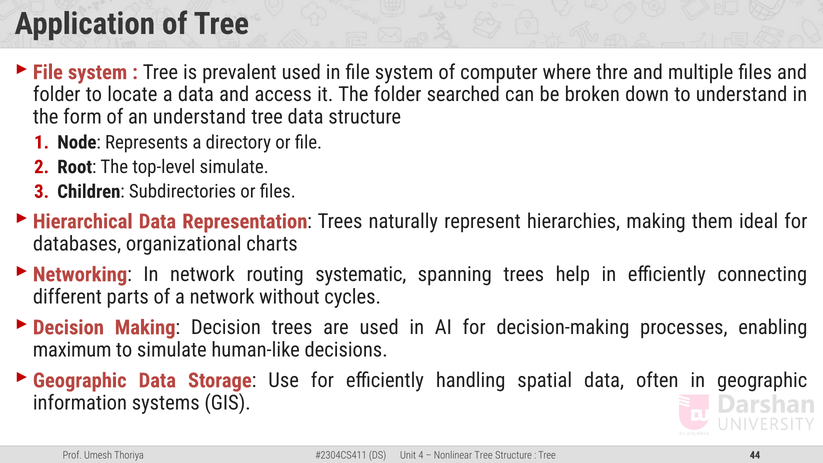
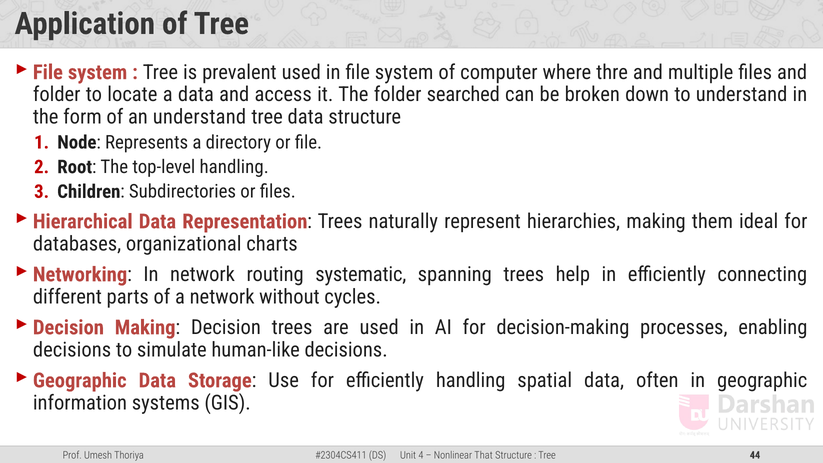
top-level simulate: simulate -> handling
maximum at (72, 350): maximum -> decisions
Tree at (484, 455): Tree -> That
